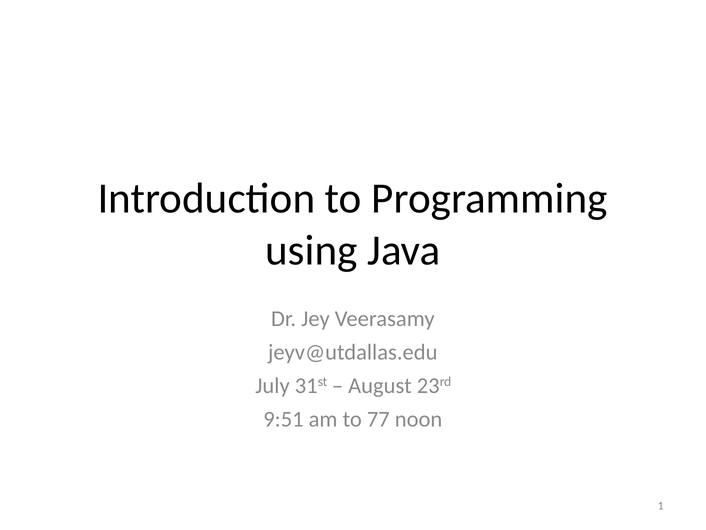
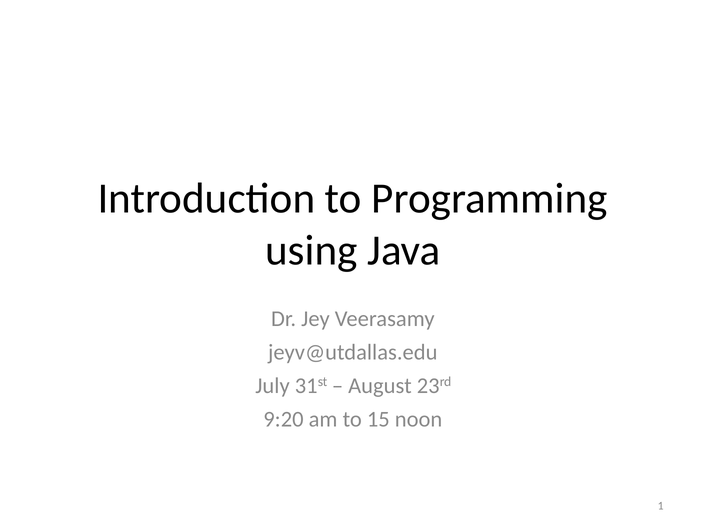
9:51: 9:51 -> 9:20
77: 77 -> 15
